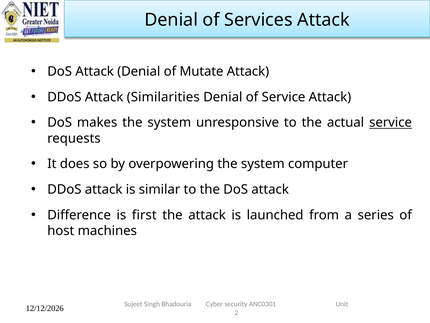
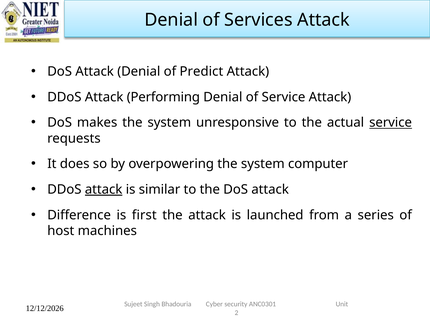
Mutate: Mutate -> Predict
Similarities: Similarities -> Performing
attack at (104, 189) underline: none -> present
